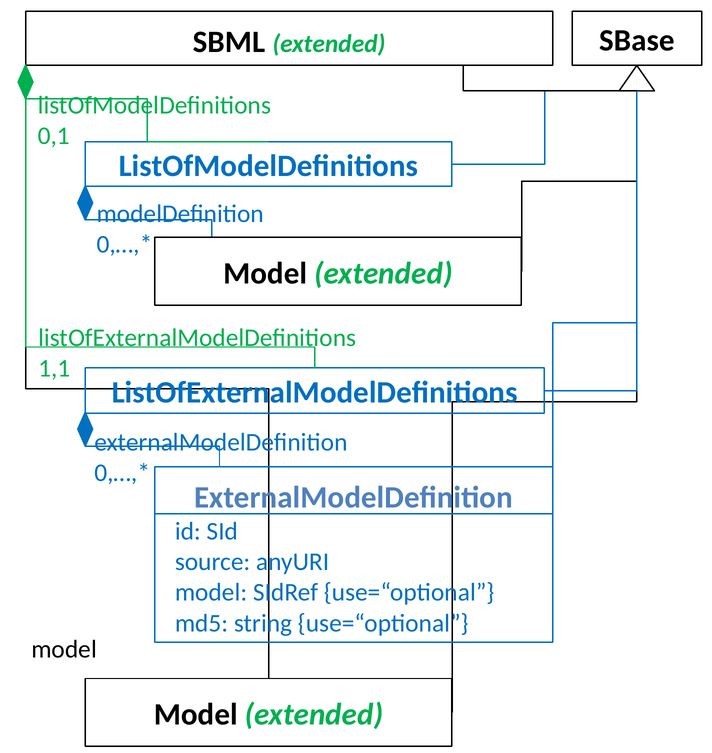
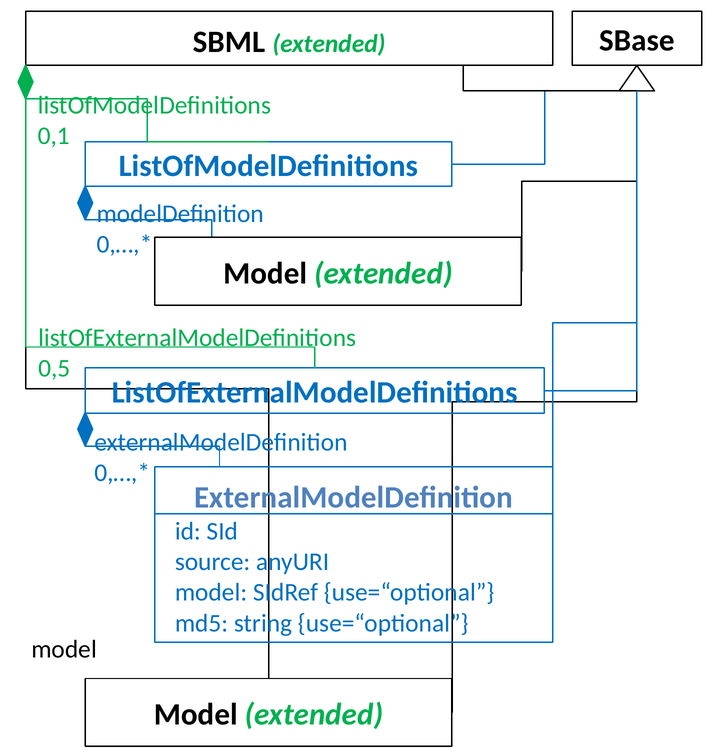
1,1: 1,1 -> 0,5
